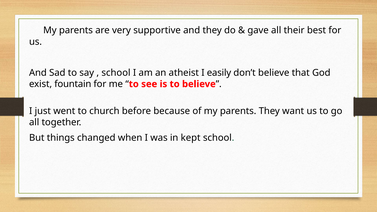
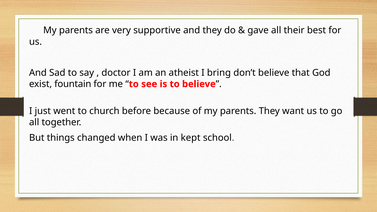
school at (116, 73): school -> doctor
easily: easily -> bring
